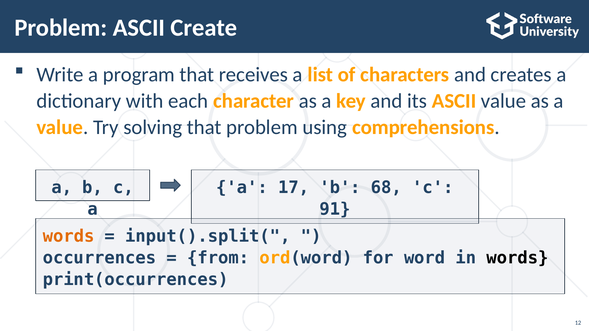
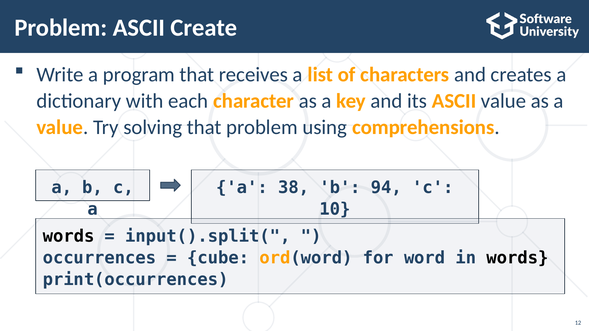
17: 17 -> 38
68: 68 -> 94
91: 91 -> 10
words at (69, 236) colour: orange -> black
from: from -> cube
